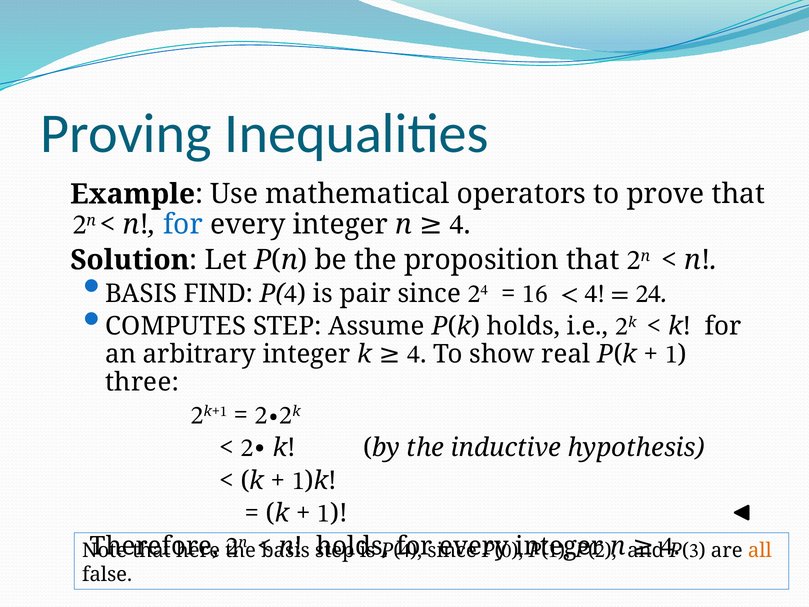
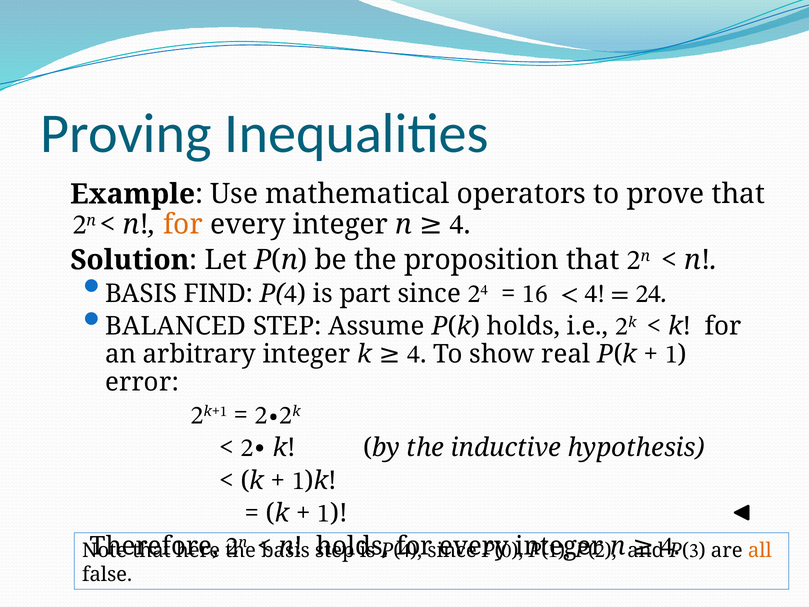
for at (183, 224) colour: blue -> orange
pair: pair -> part
COMPUTES: COMPUTES -> BALANCED
three: three -> error
